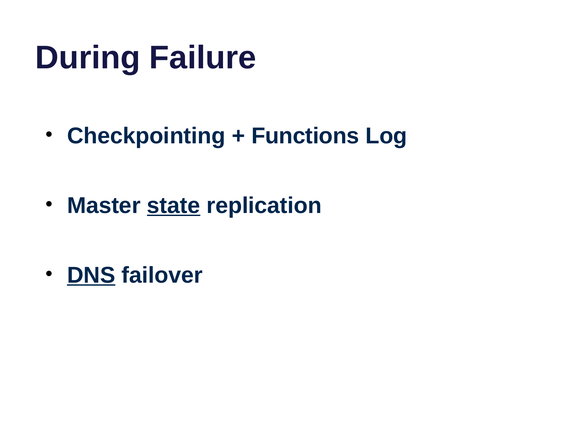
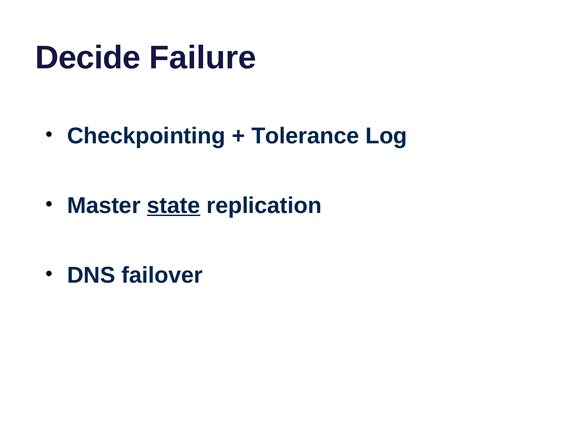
During: During -> Decide
Functions: Functions -> Tolerance
DNS underline: present -> none
